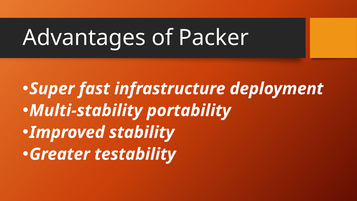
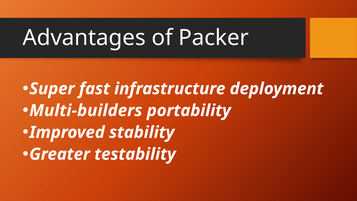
Multi-stability: Multi-stability -> Multi-builders
